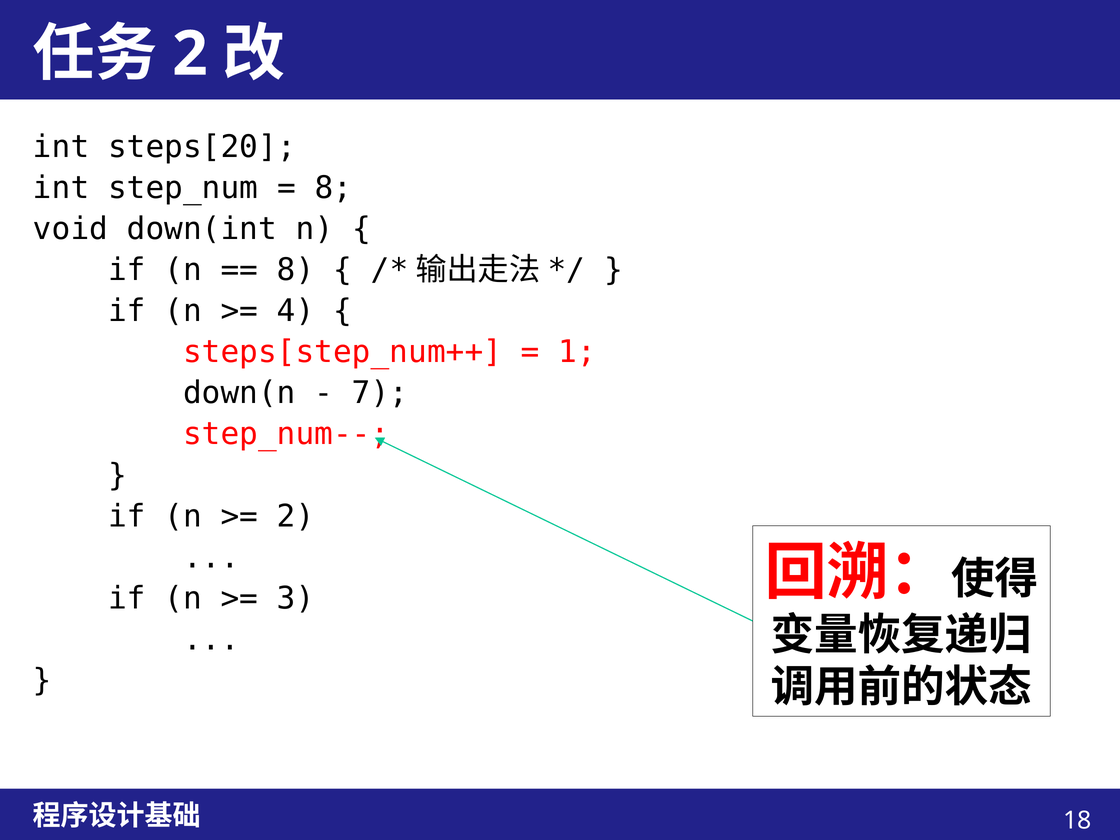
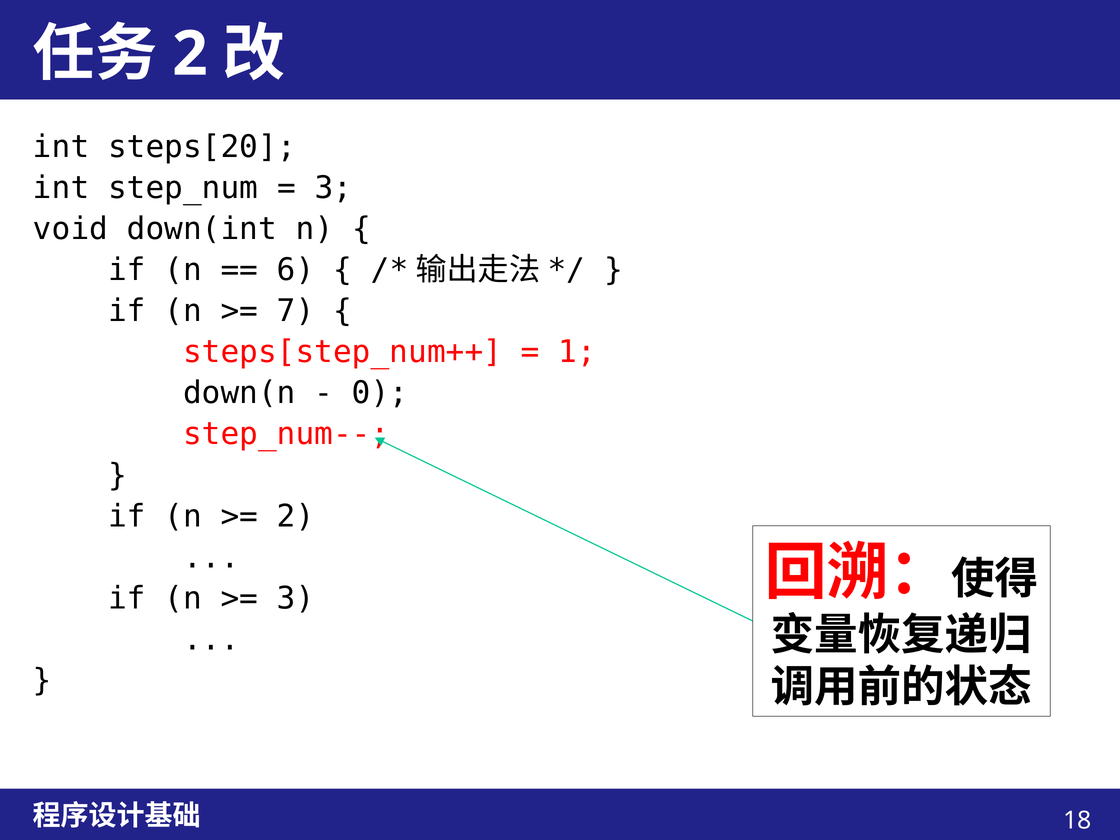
8 at (333, 188): 8 -> 3
8 at (296, 270): 8 -> 6
4: 4 -> 7
7: 7 -> 0
